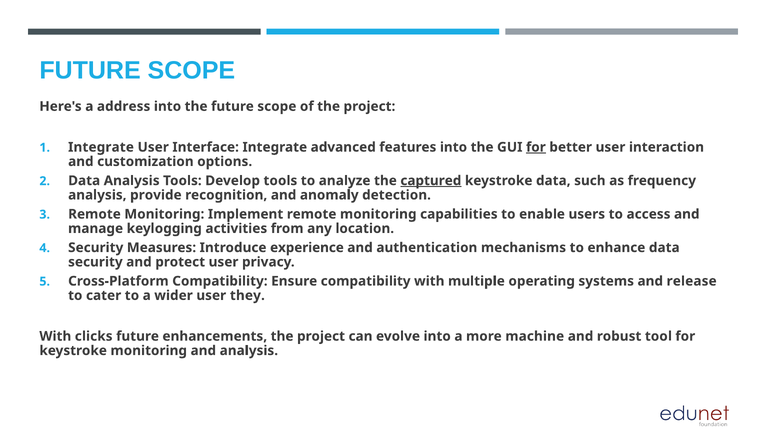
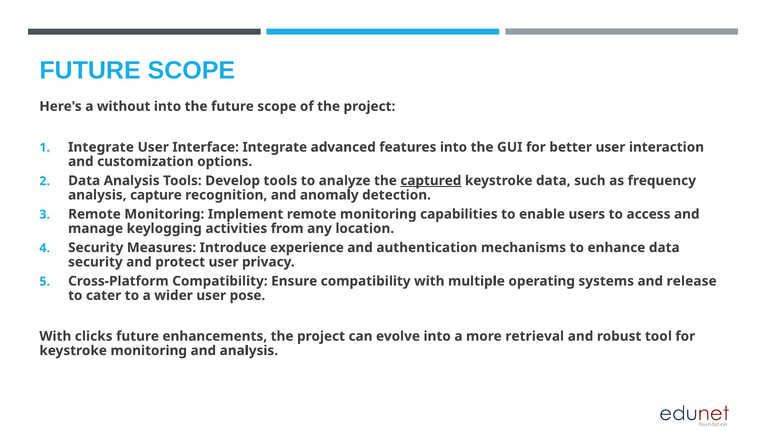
address: address -> without
for at (536, 147) underline: present -> none
provide: provide -> capture
they: they -> pose
machine: machine -> retrieval
